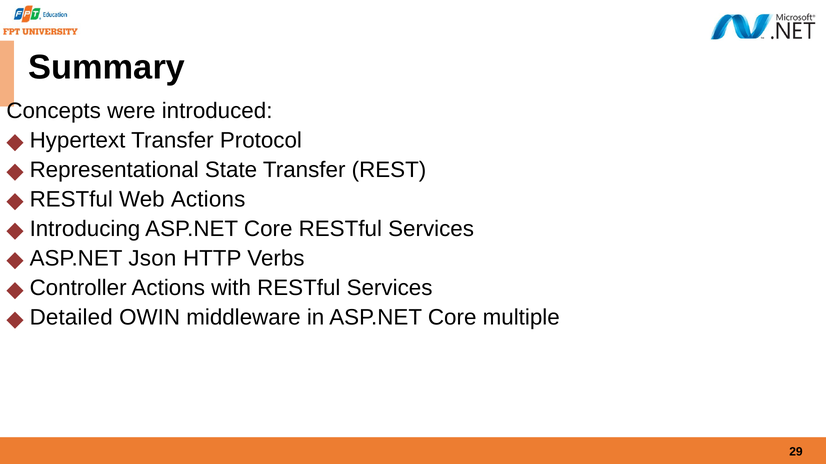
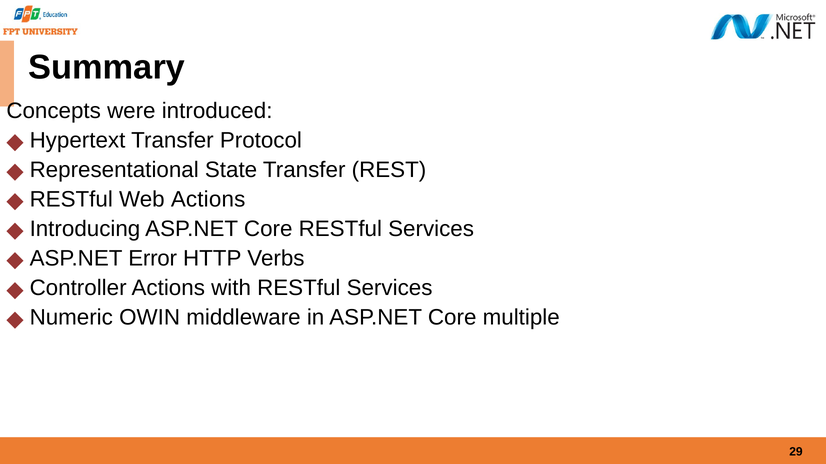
Json: Json -> Error
Detailed: Detailed -> Numeric
